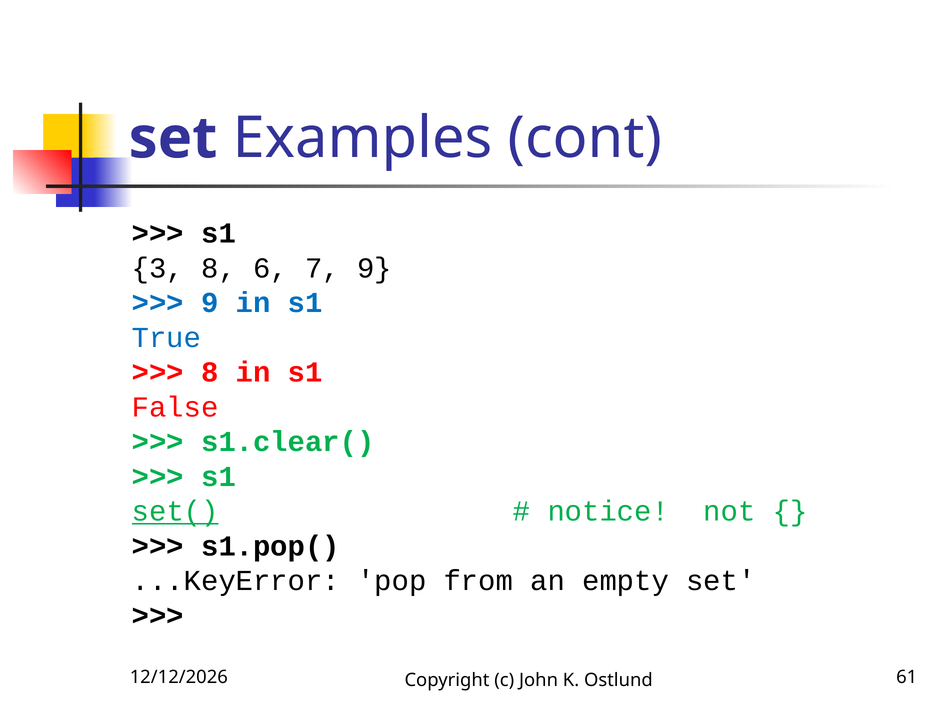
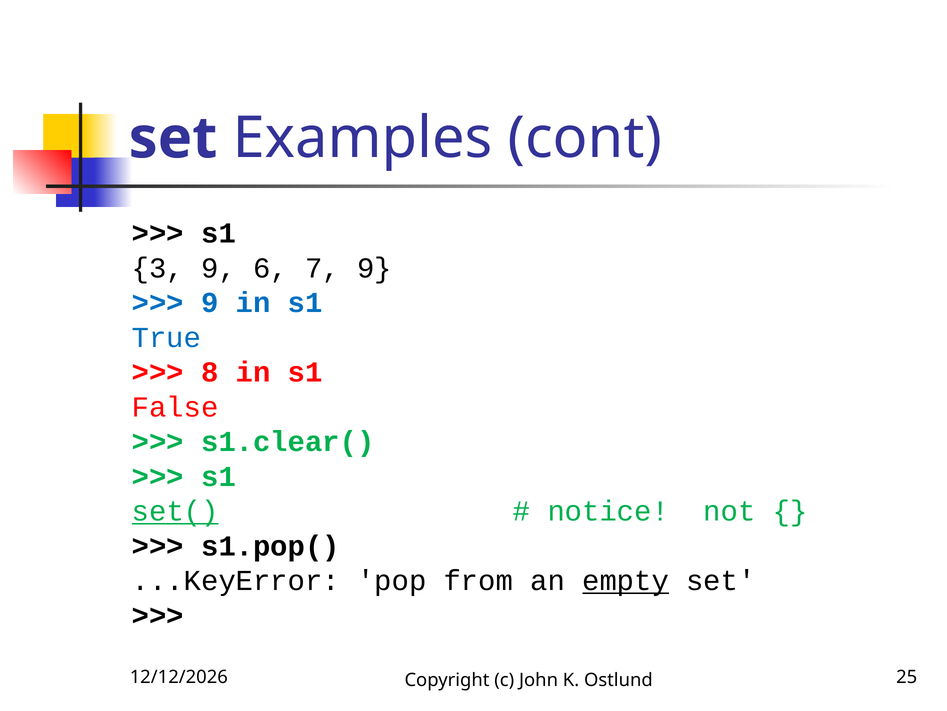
3 8: 8 -> 9
empty underline: none -> present
61: 61 -> 25
